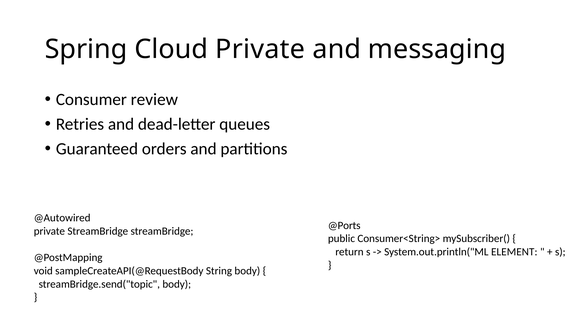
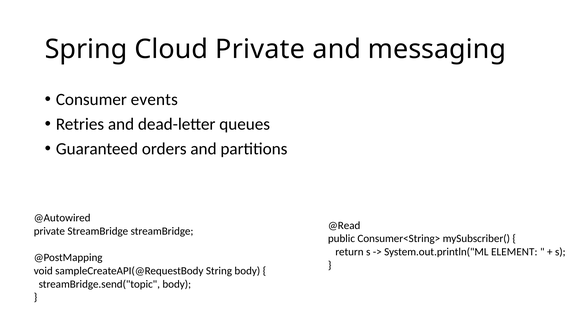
review: review -> events
@Ports: @Ports -> @Read
